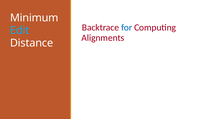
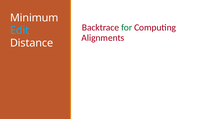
for colour: blue -> green
